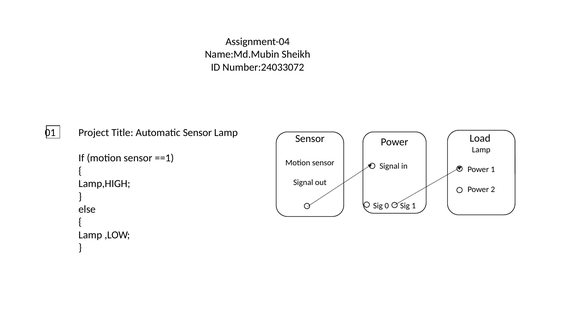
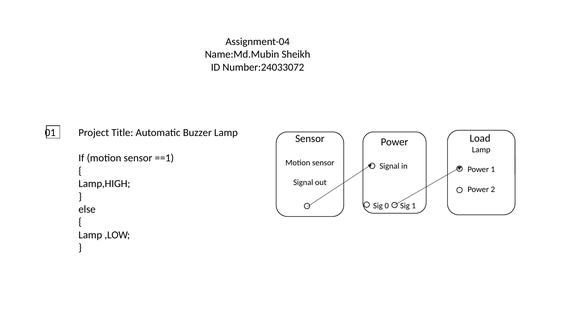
Automatic Sensor: Sensor -> Buzzer
